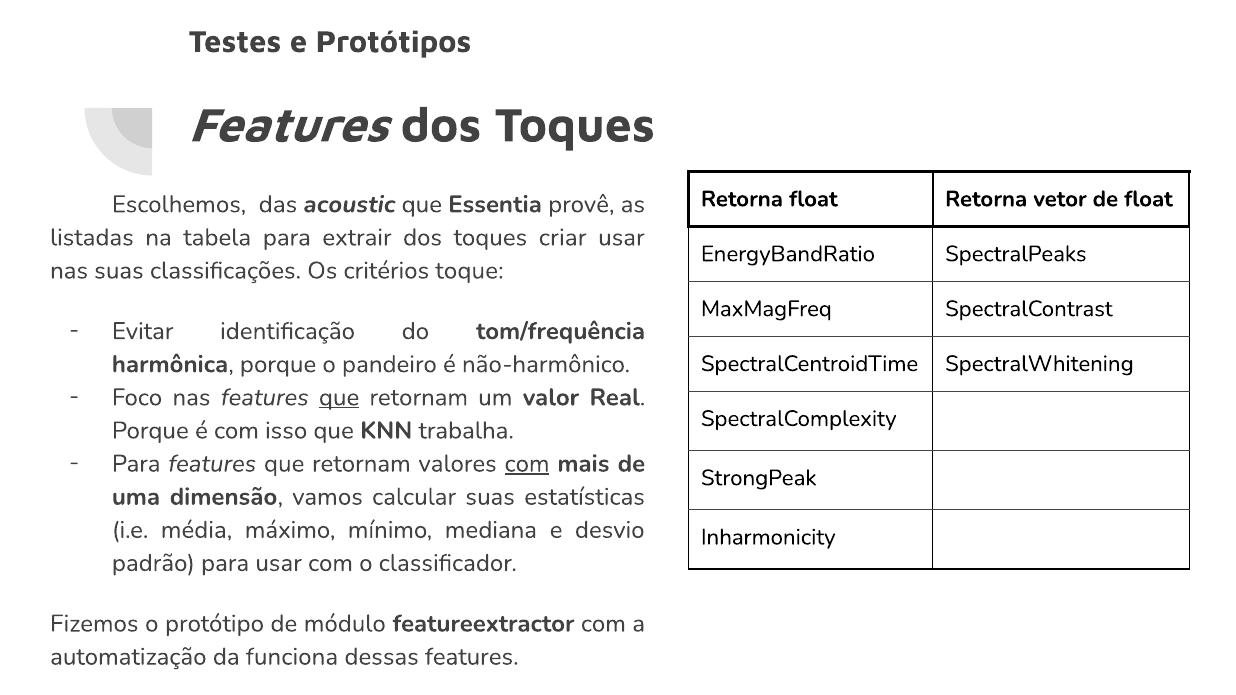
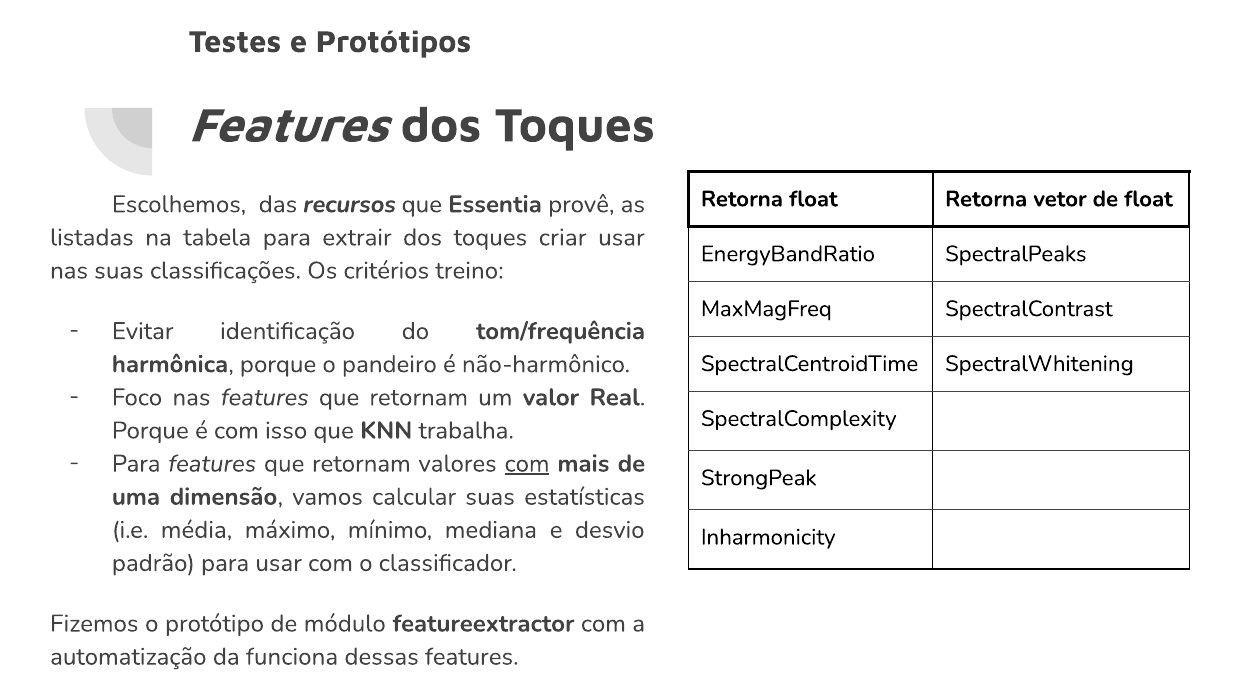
acoustic: acoustic -> recursos
toque: toque -> treino
que at (339, 398) underline: present -> none
